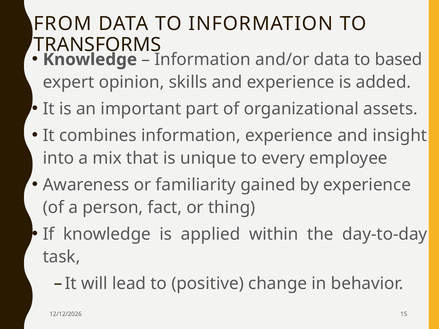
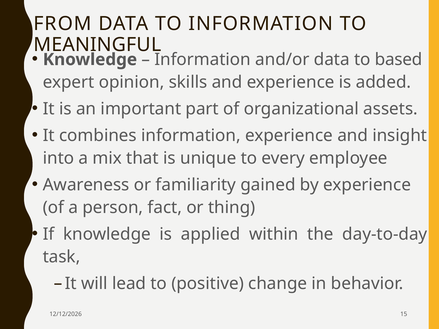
TRANSFORMS: TRANSFORMS -> MEANINGFUL
